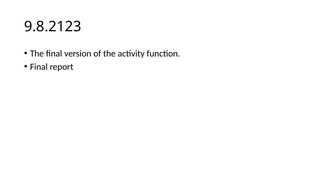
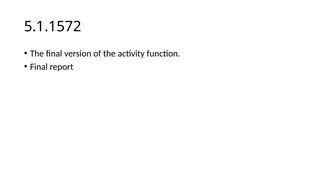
9.8.2123: 9.8.2123 -> 5.1.1572
